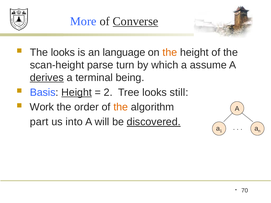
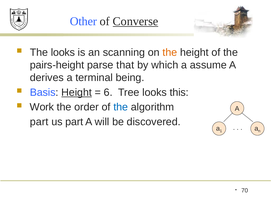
More: More -> Other
language: language -> scanning
scan-height: scan-height -> pairs-height
turn: turn -> that
derives underline: present -> none
2: 2 -> 6
still: still -> this
the at (121, 107) colour: orange -> blue
us into: into -> part
discovered underline: present -> none
